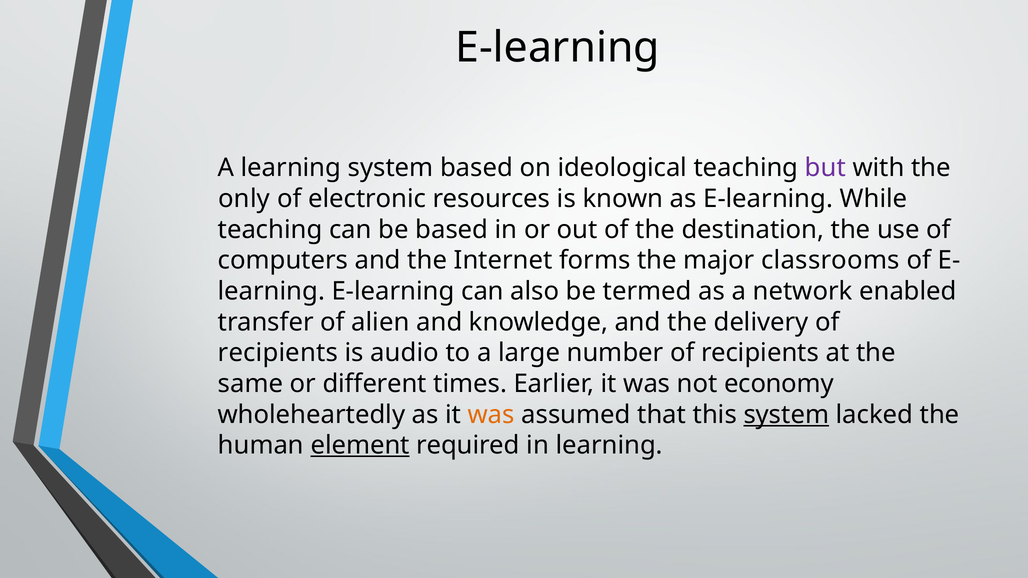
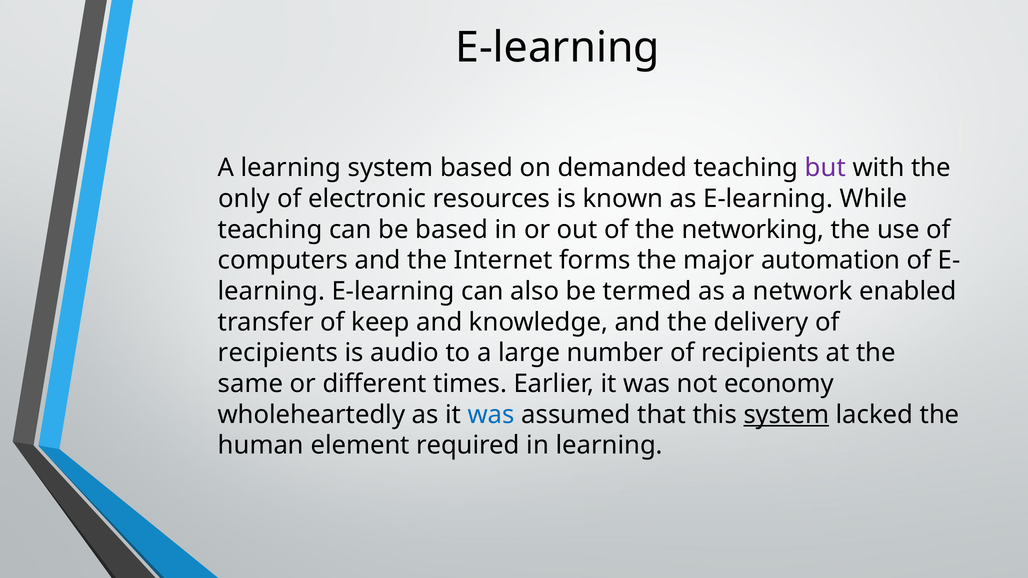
ideological: ideological -> demanded
destination: destination -> networking
classrooms: classrooms -> automation
alien: alien -> keep
was at (491, 415) colour: orange -> blue
element underline: present -> none
